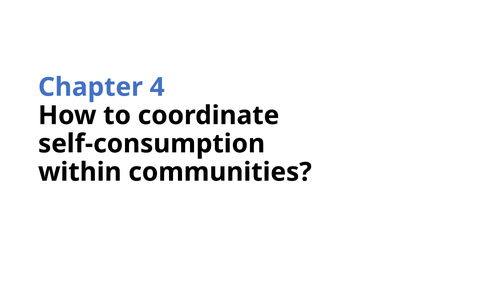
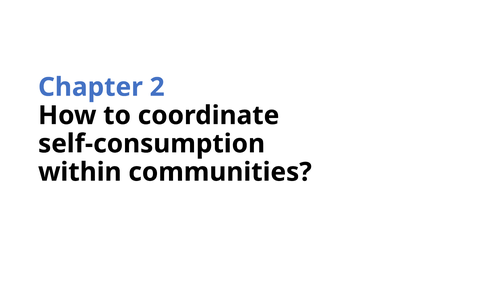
4: 4 -> 2
